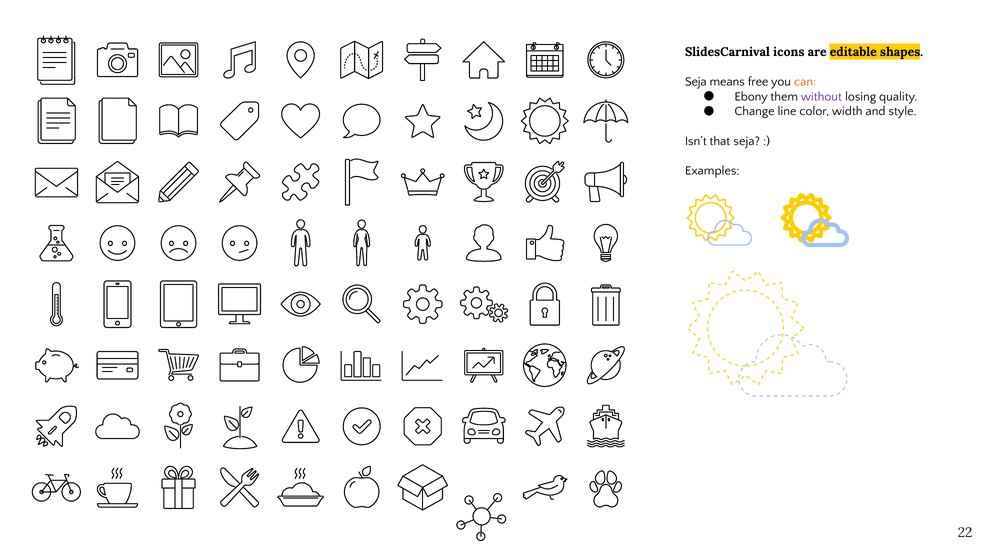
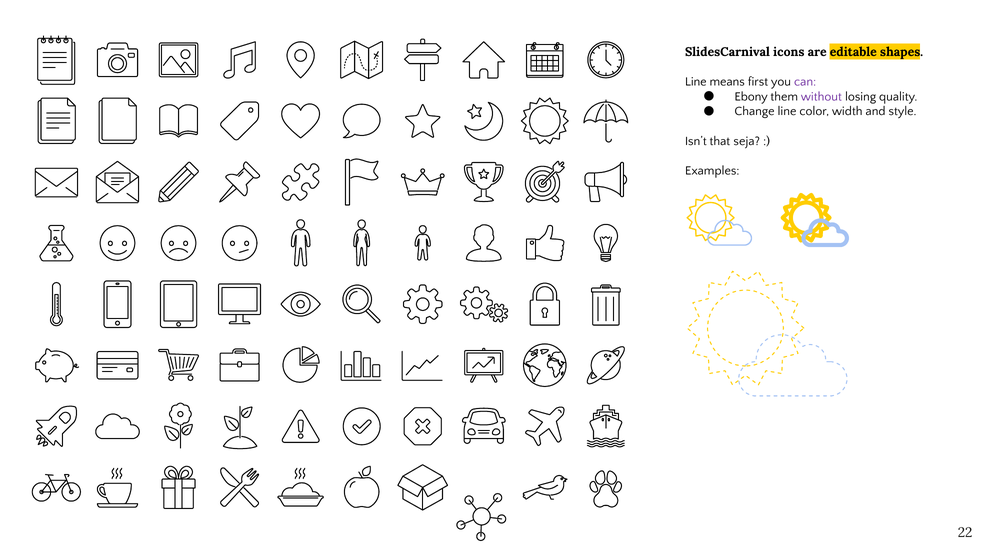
Seja at (696, 82): Seja -> Line
free: free -> first
can colour: orange -> purple
